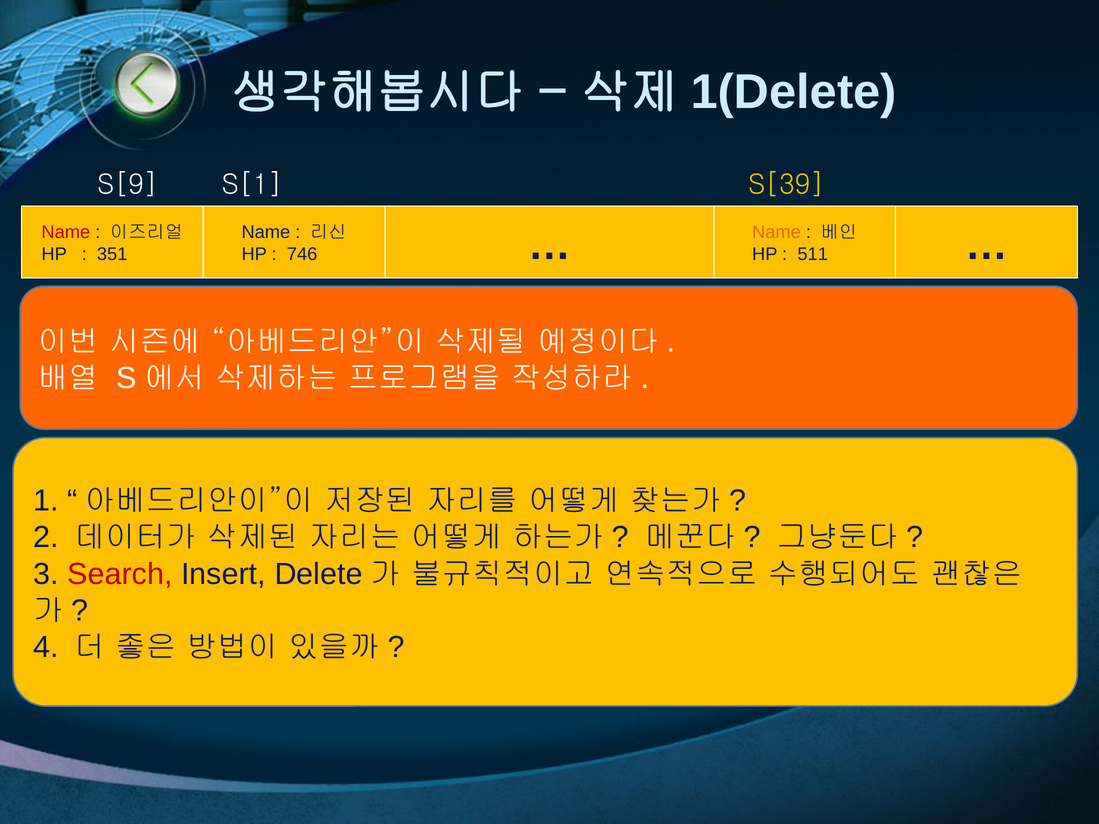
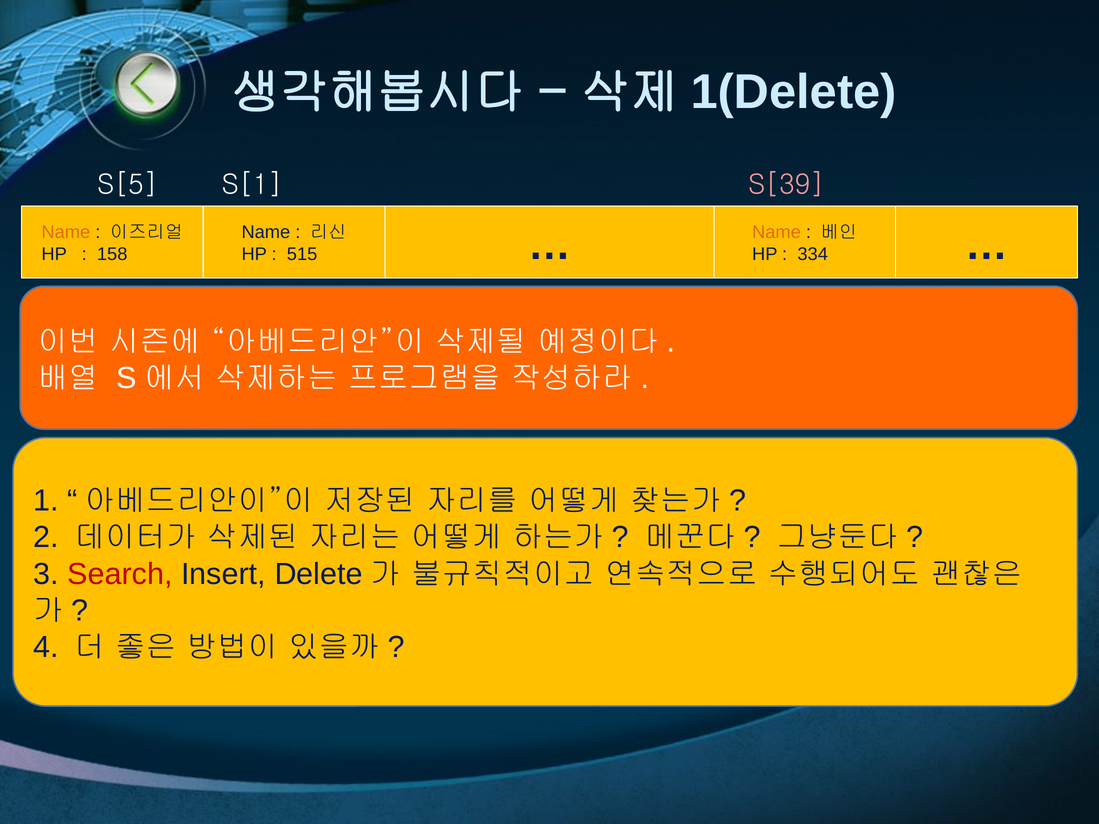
S[9: S[9 -> S[5
S[39 colour: yellow -> pink
Name at (66, 232) colour: red -> orange
351: 351 -> 158
746: 746 -> 515
511: 511 -> 334
